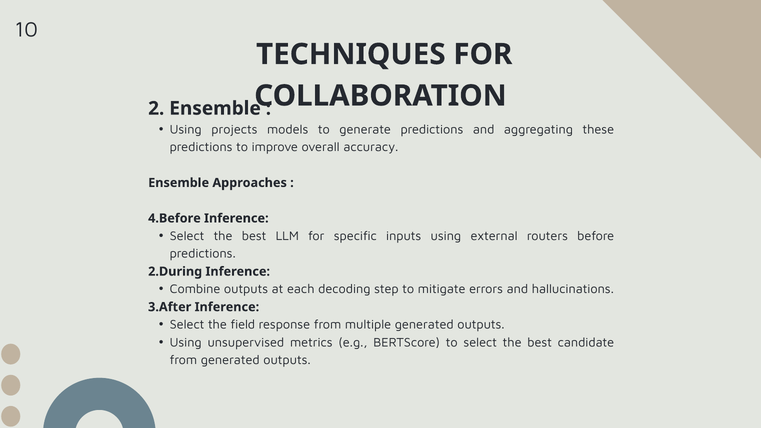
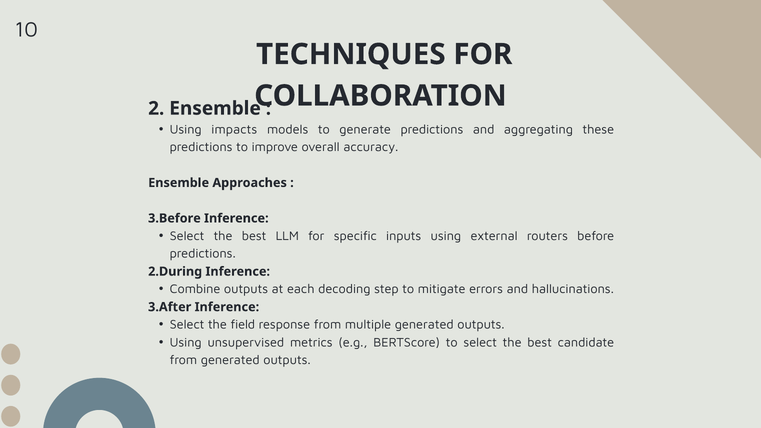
projects: projects -> impacts
4.Before: 4.Before -> 3.Before
